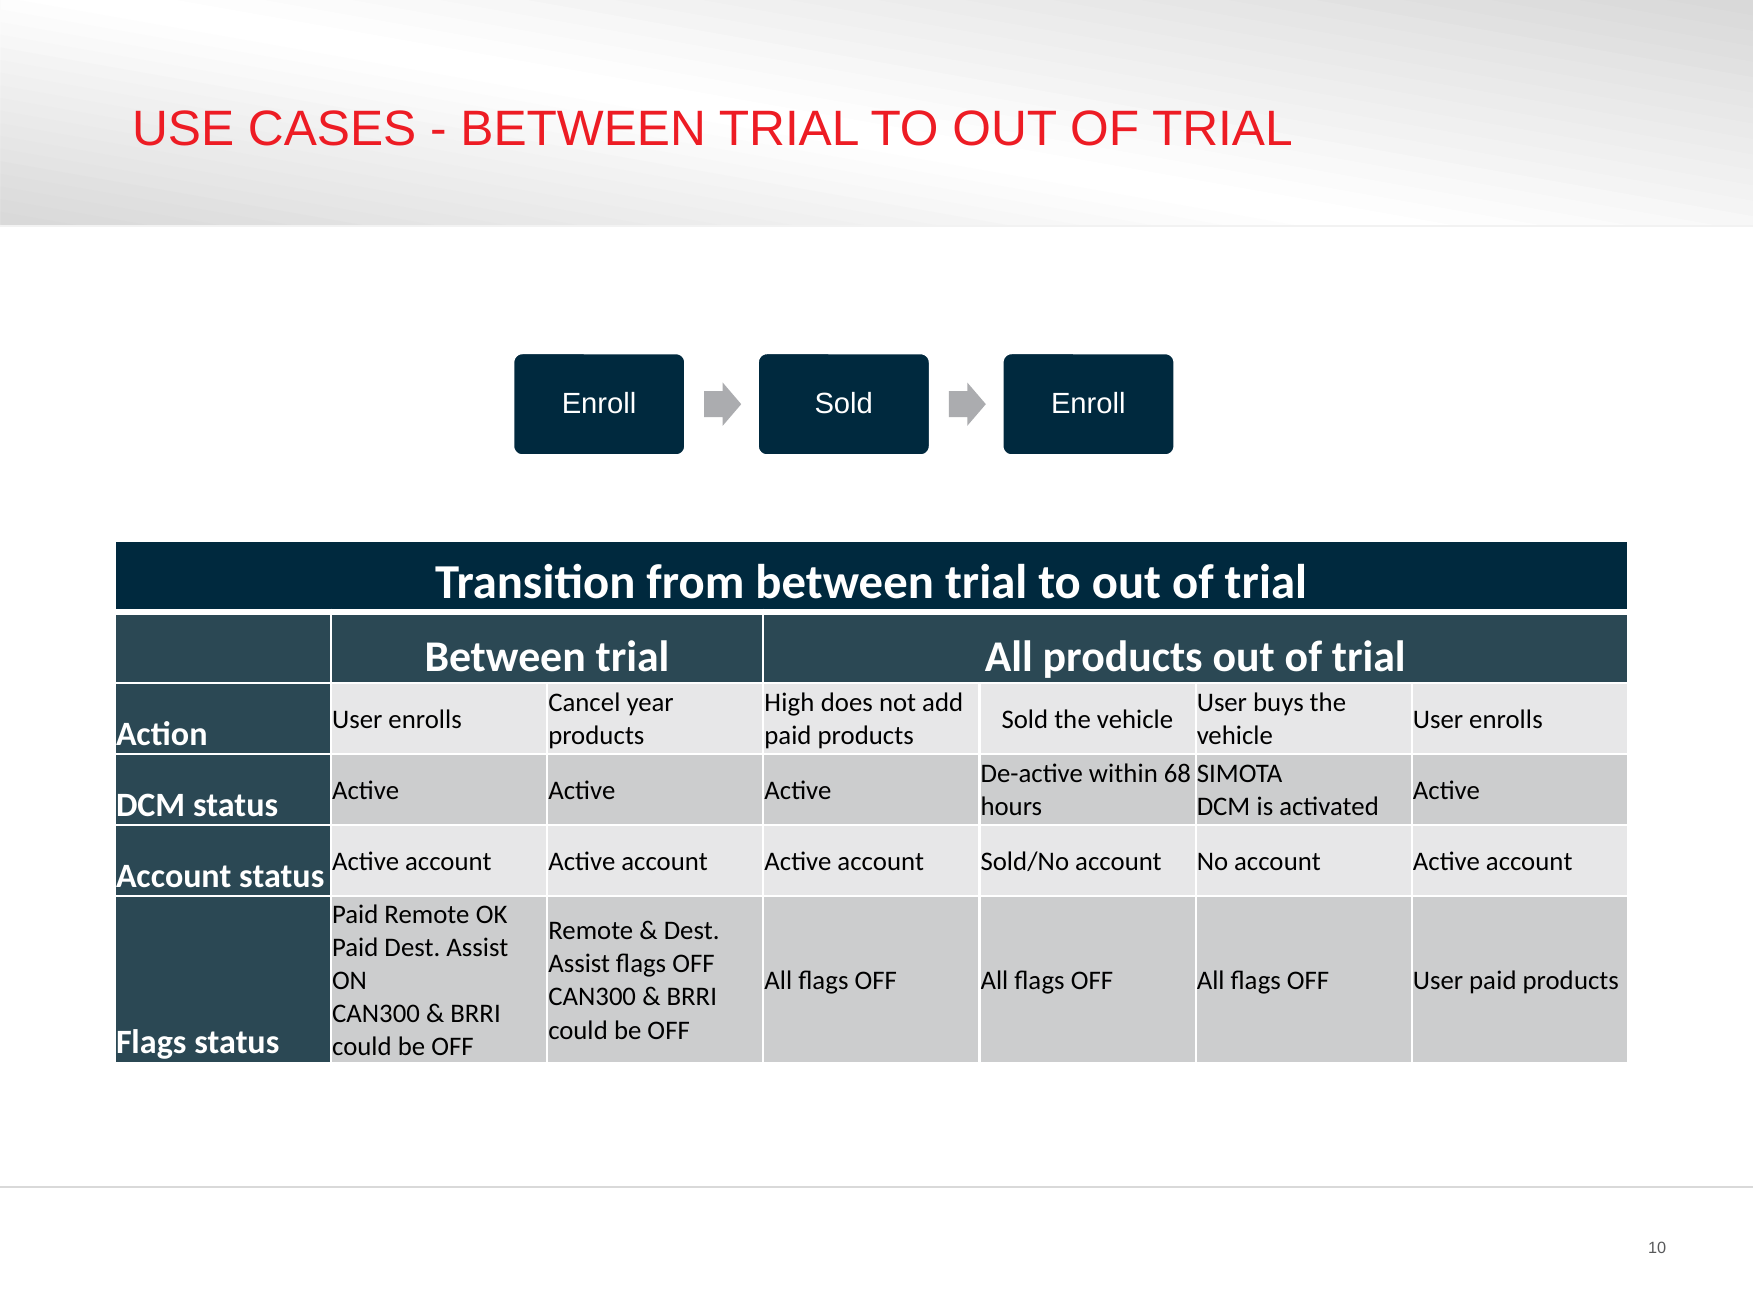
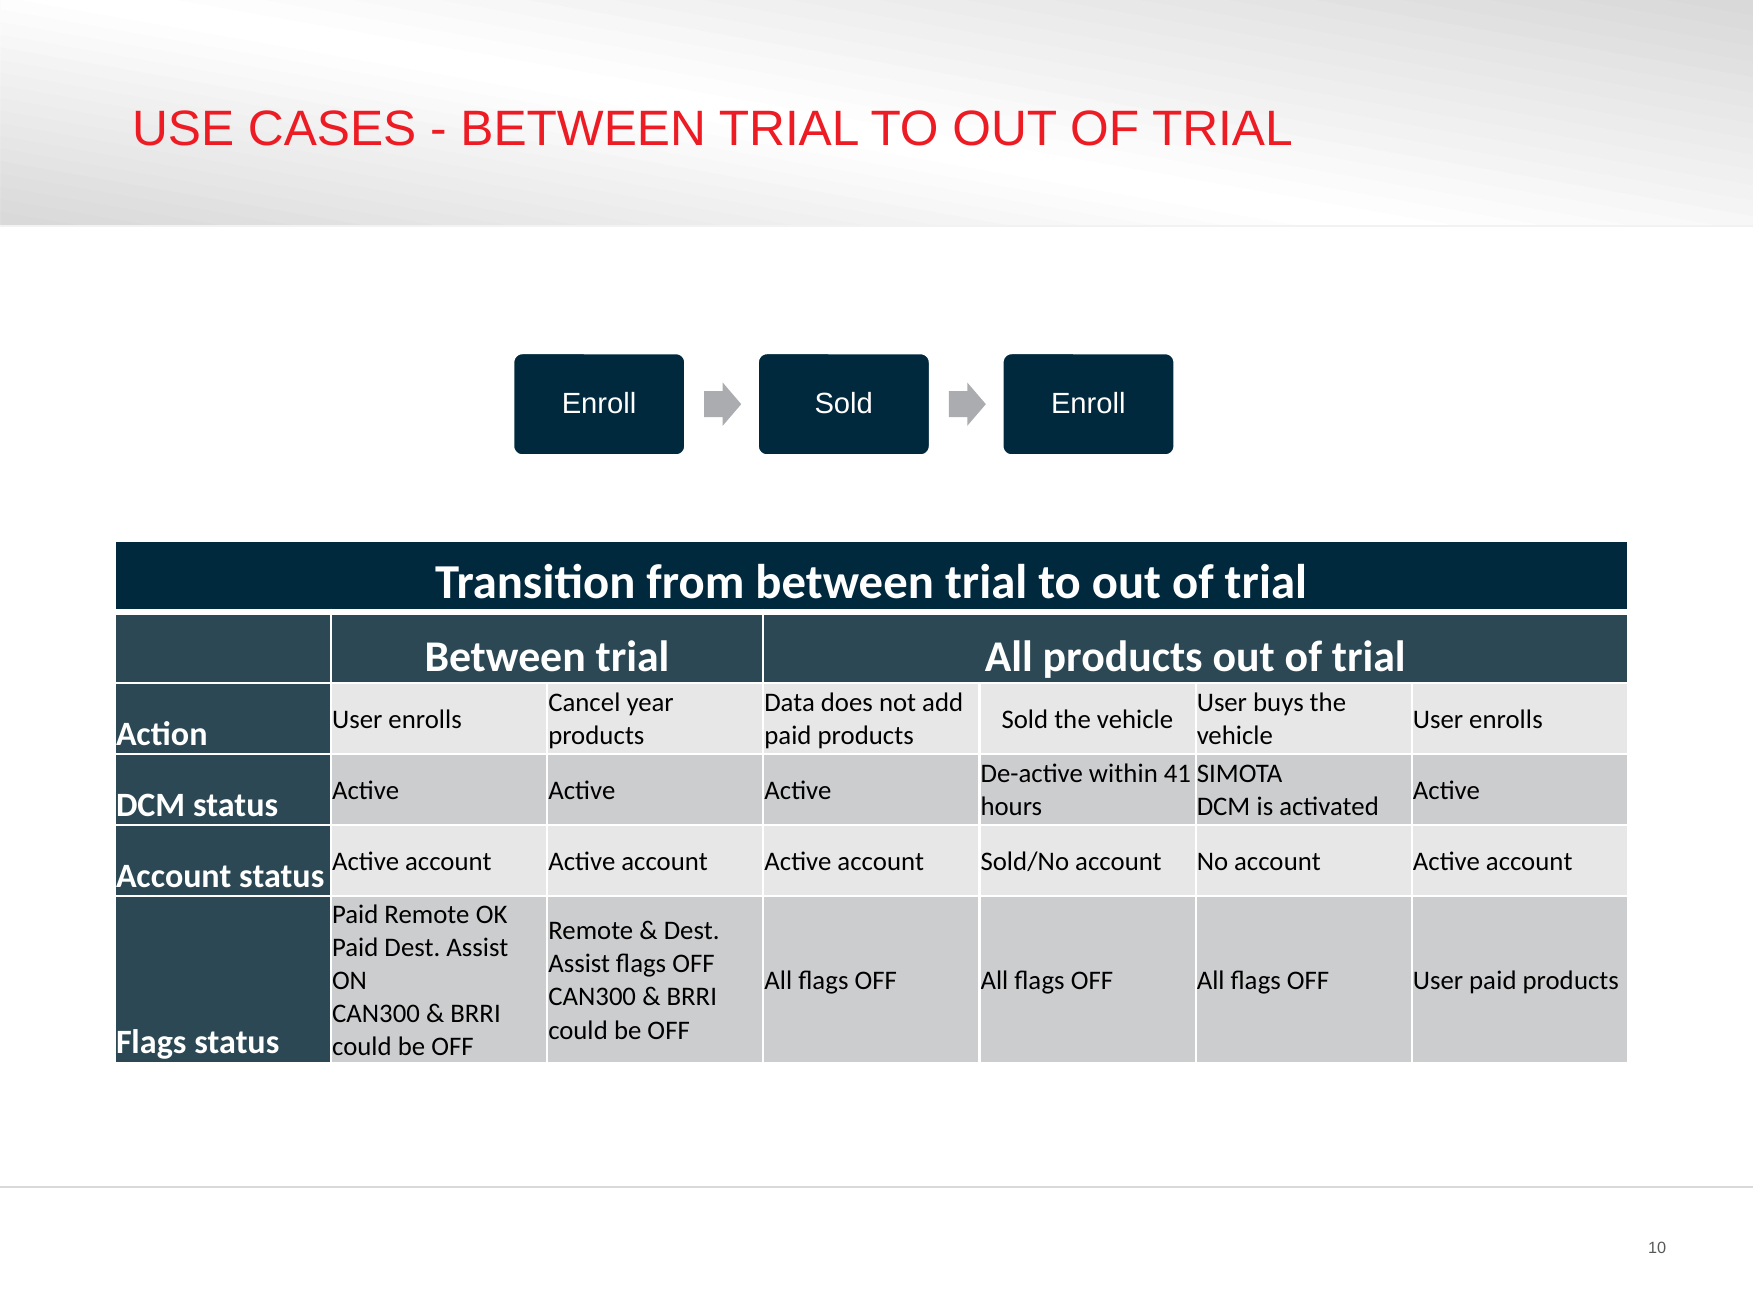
High: High -> Data
68: 68 -> 41
